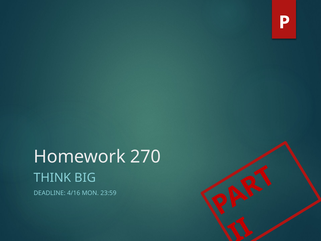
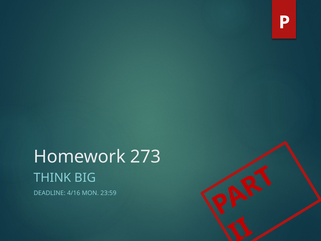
270: 270 -> 273
